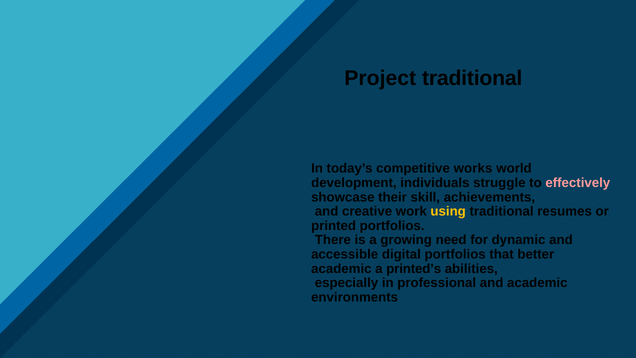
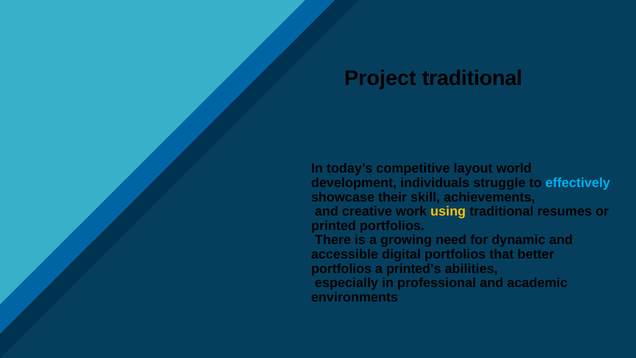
works: works -> layout
effectively colour: pink -> light blue
academic at (341, 269): academic -> portfolios
